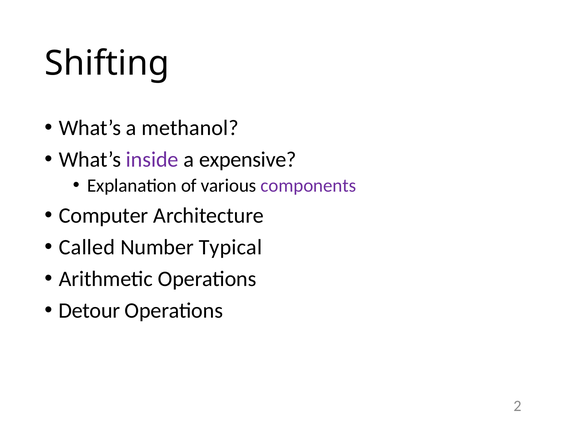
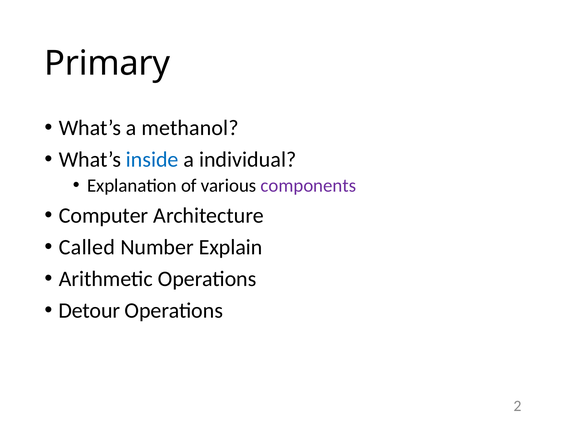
Shifting: Shifting -> Primary
inside colour: purple -> blue
expensive: expensive -> individual
Typical: Typical -> Explain
